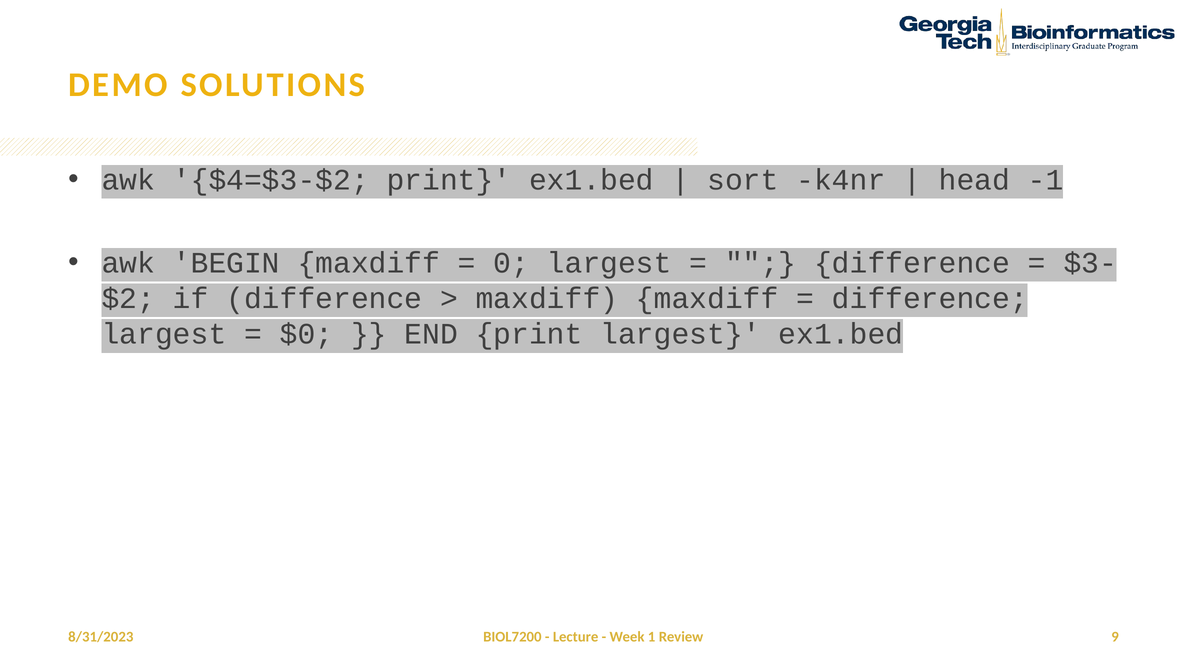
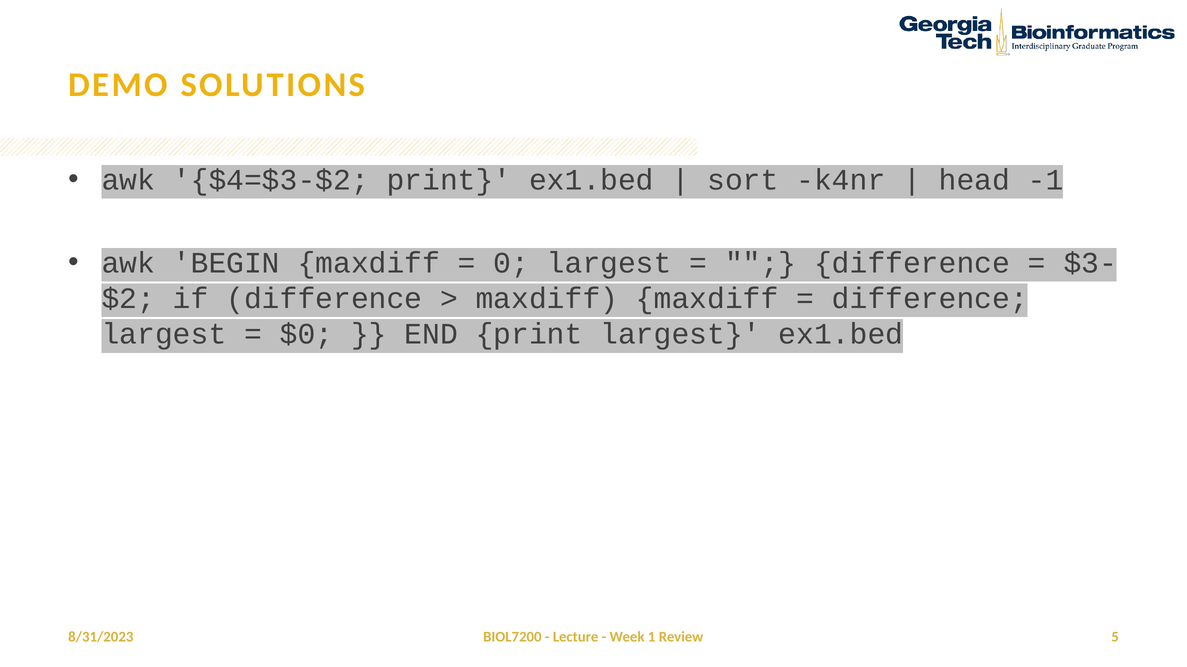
9: 9 -> 5
